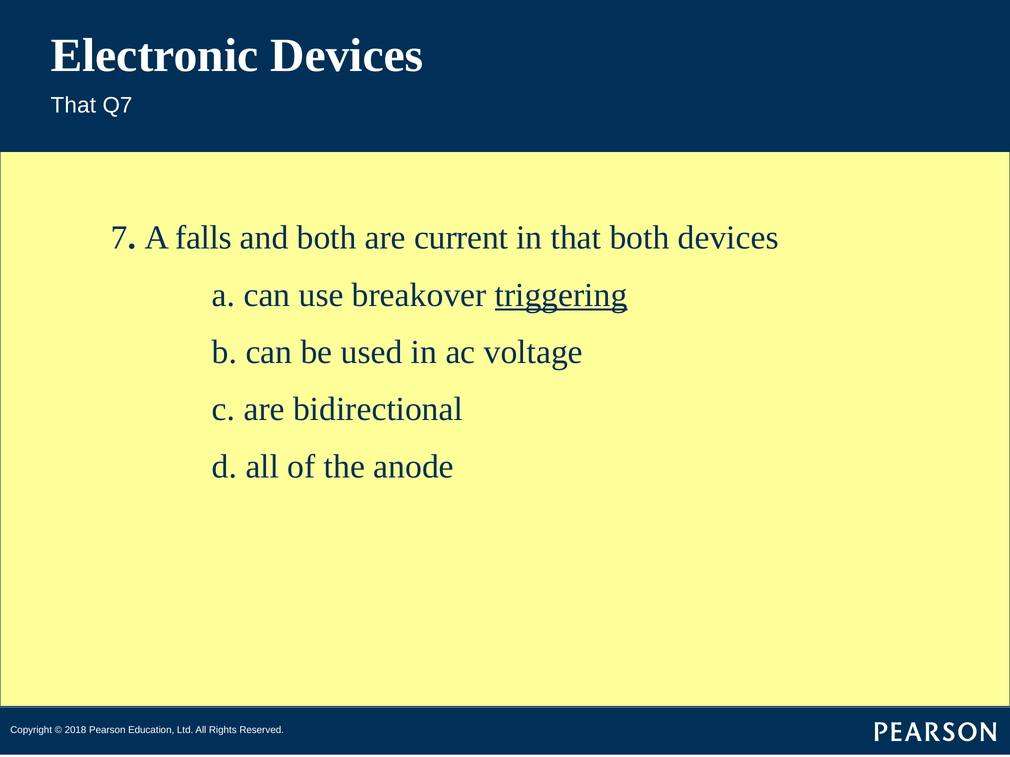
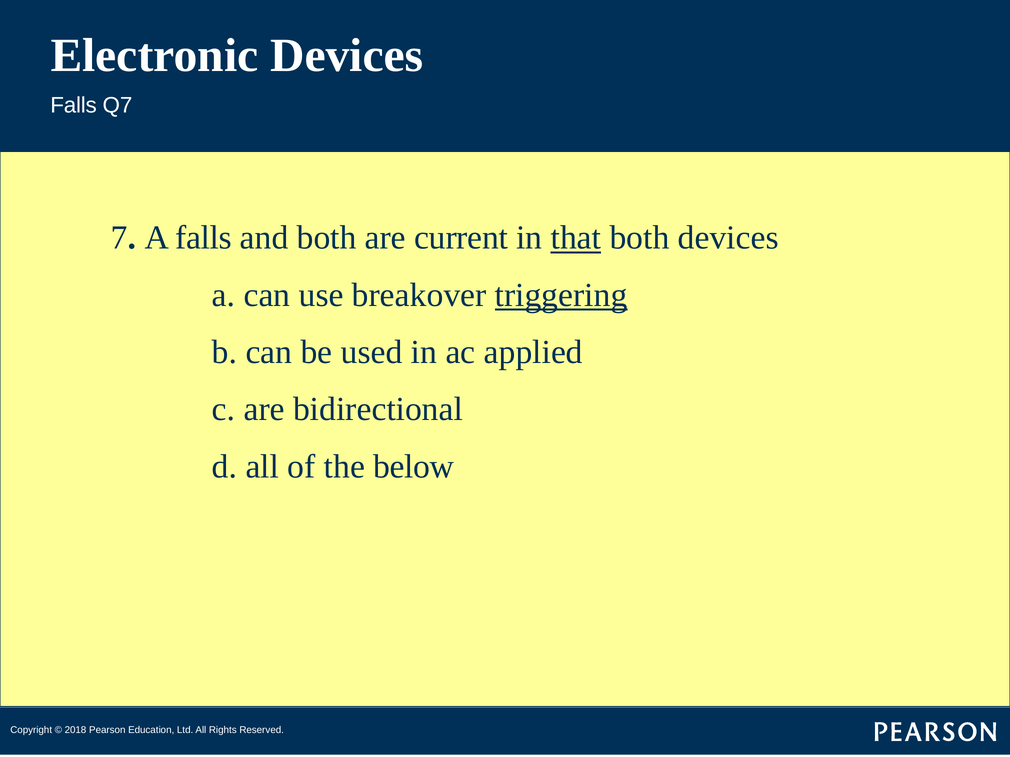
That at (73, 105): That -> Falls
that at (576, 238) underline: none -> present
voltage: voltage -> applied
anode: anode -> below
